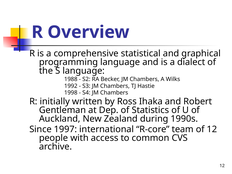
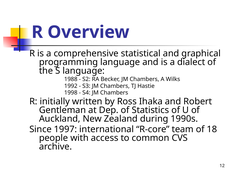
of 12: 12 -> 18
